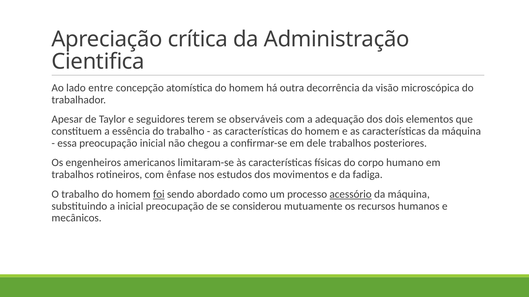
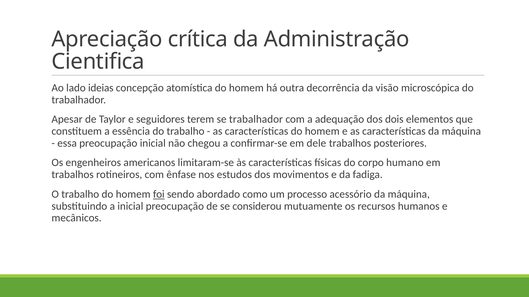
entre: entre -> ideias
se observáveis: observáveis -> trabalhador
acessório underline: present -> none
